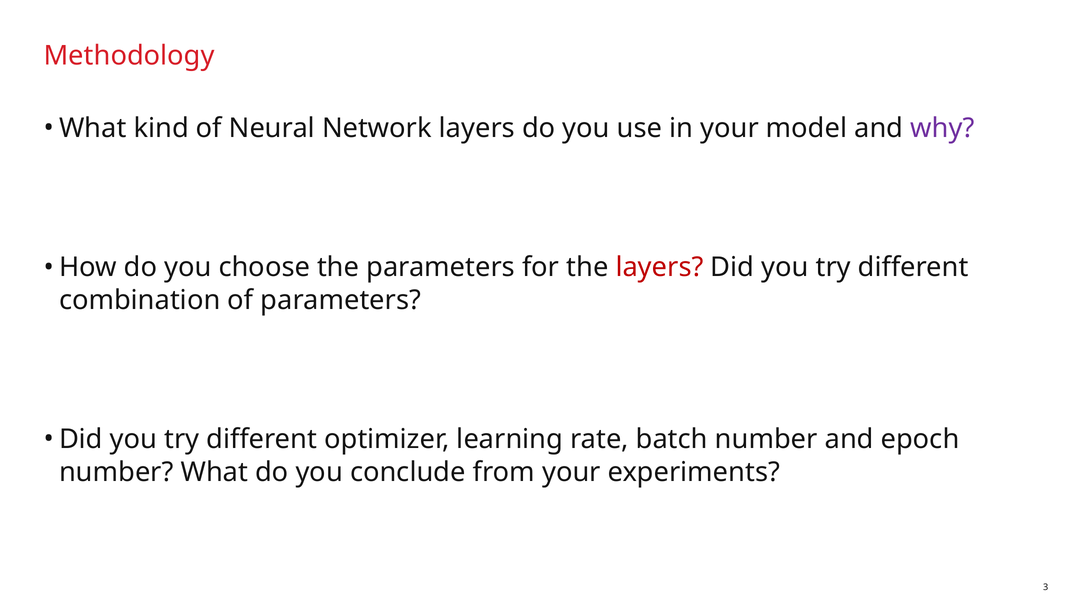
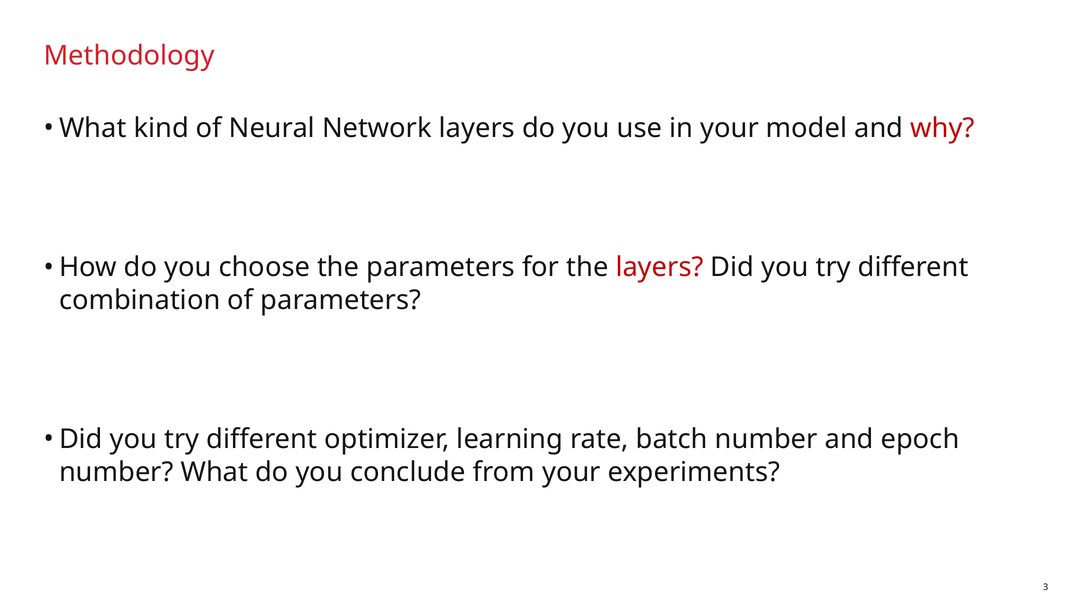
why colour: purple -> red
